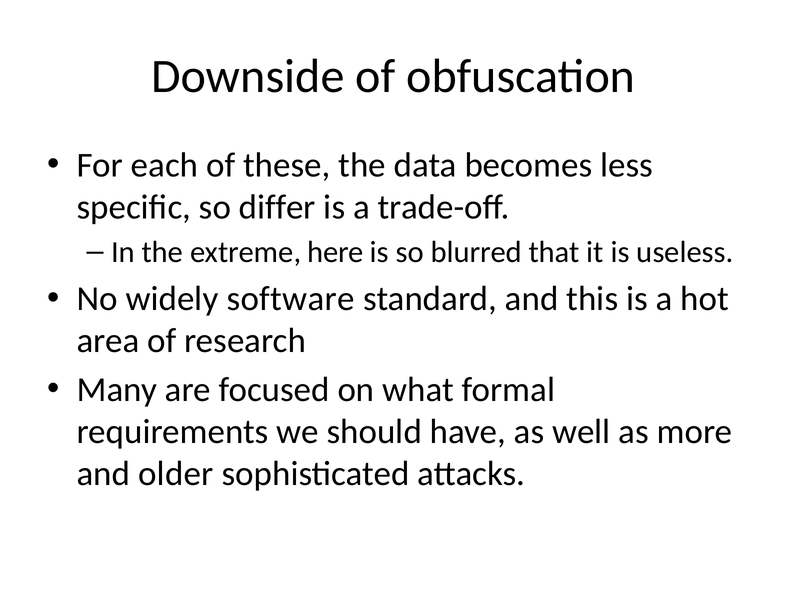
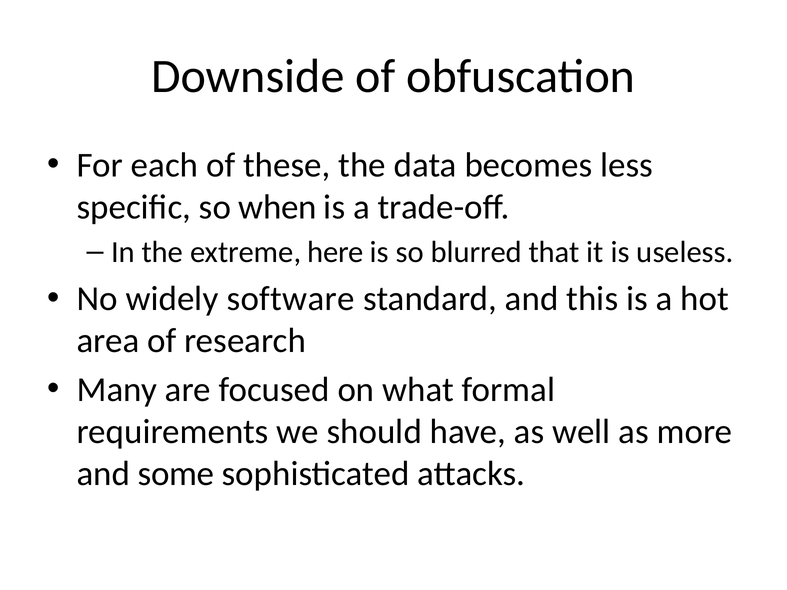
differ: differ -> when
older: older -> some
